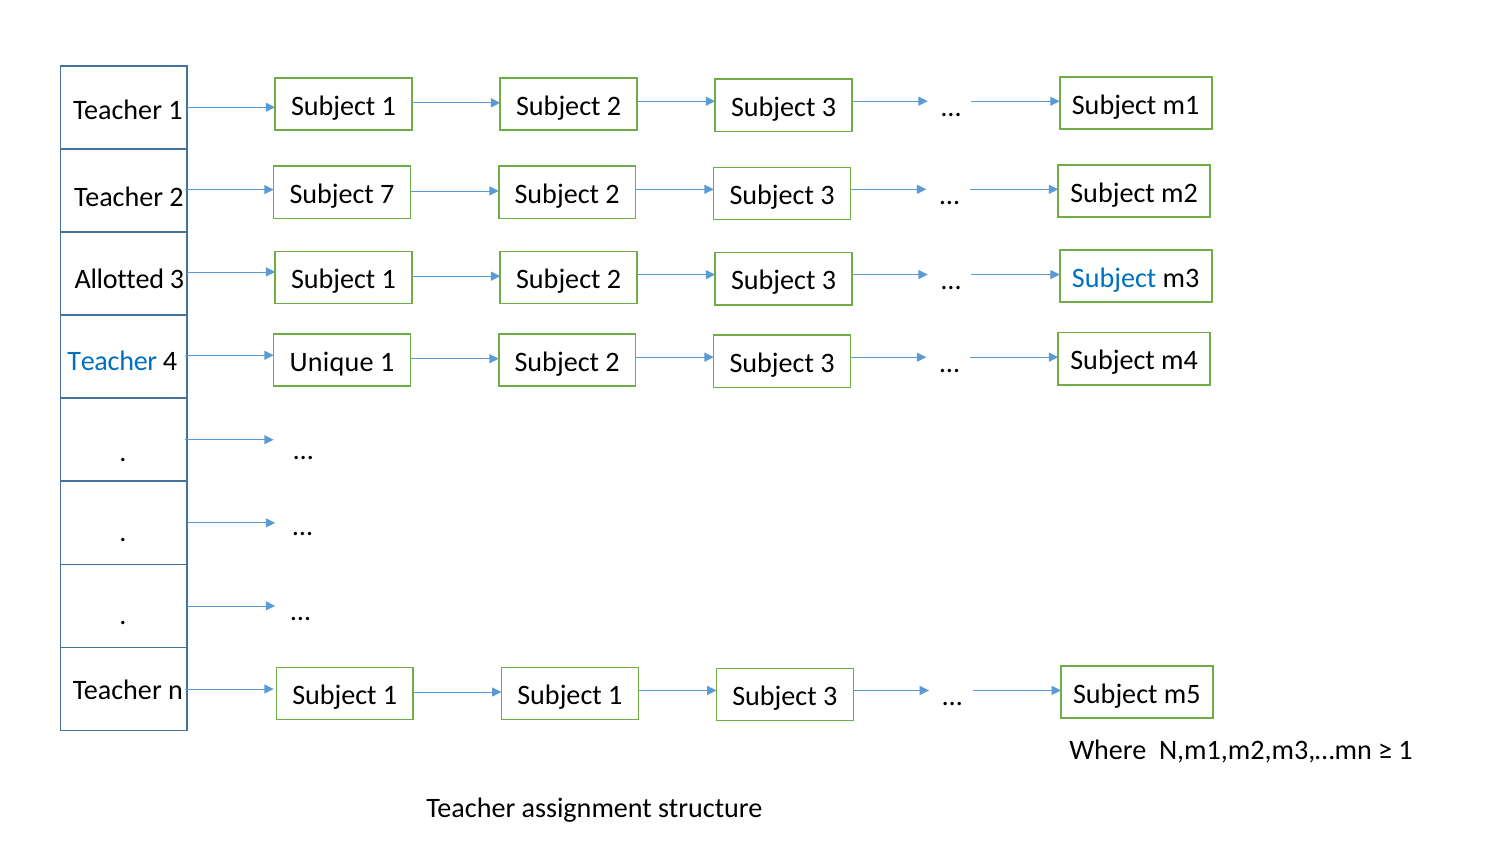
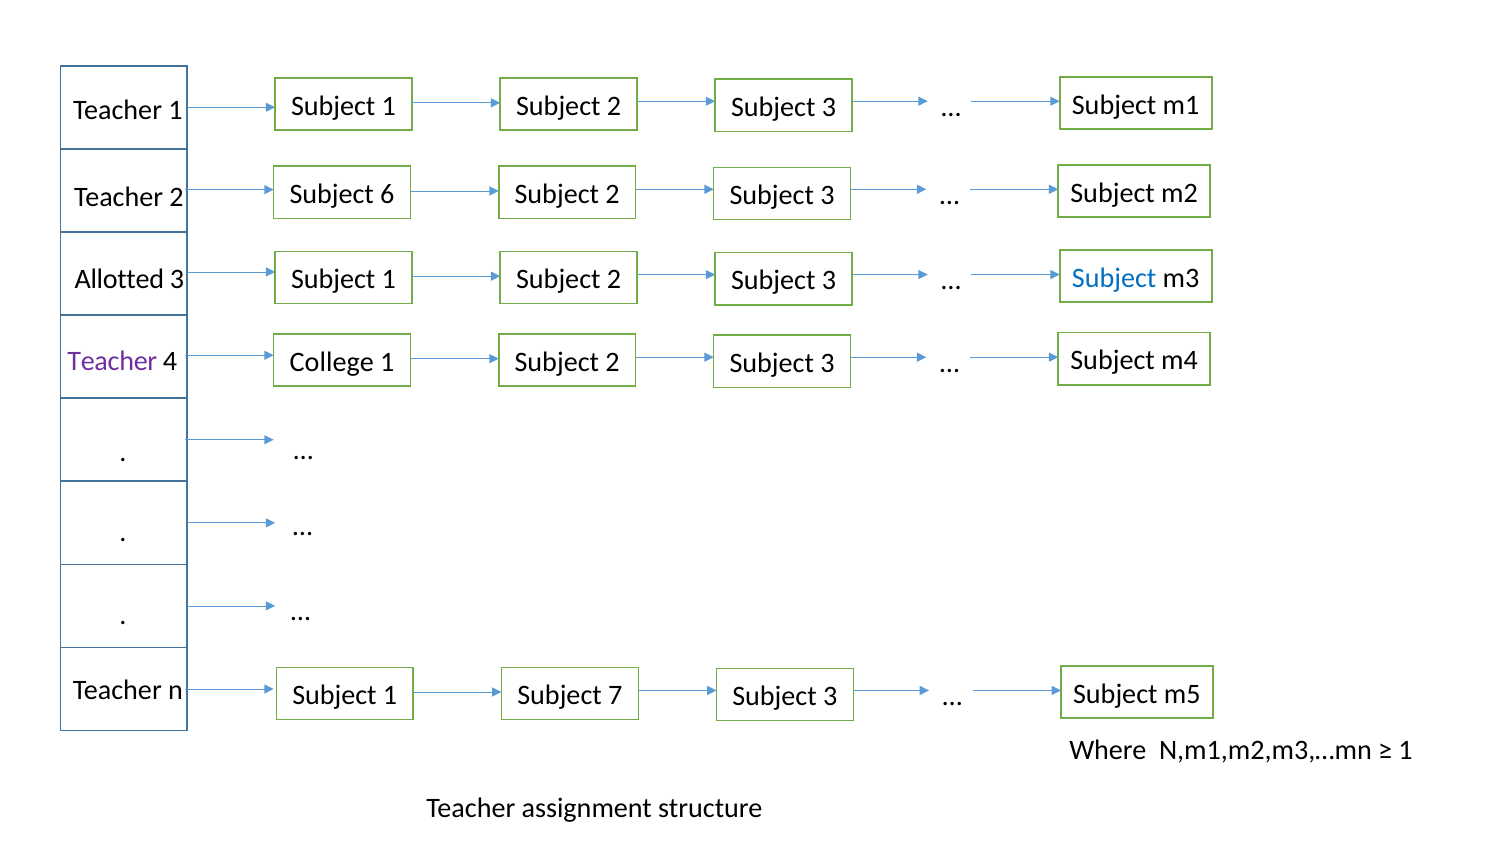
7: 7 -> 6
Teacher at (112, 361) colour: blue -> purple
Unique: Unique -> College
1 Subject 1: 1 -> 7
